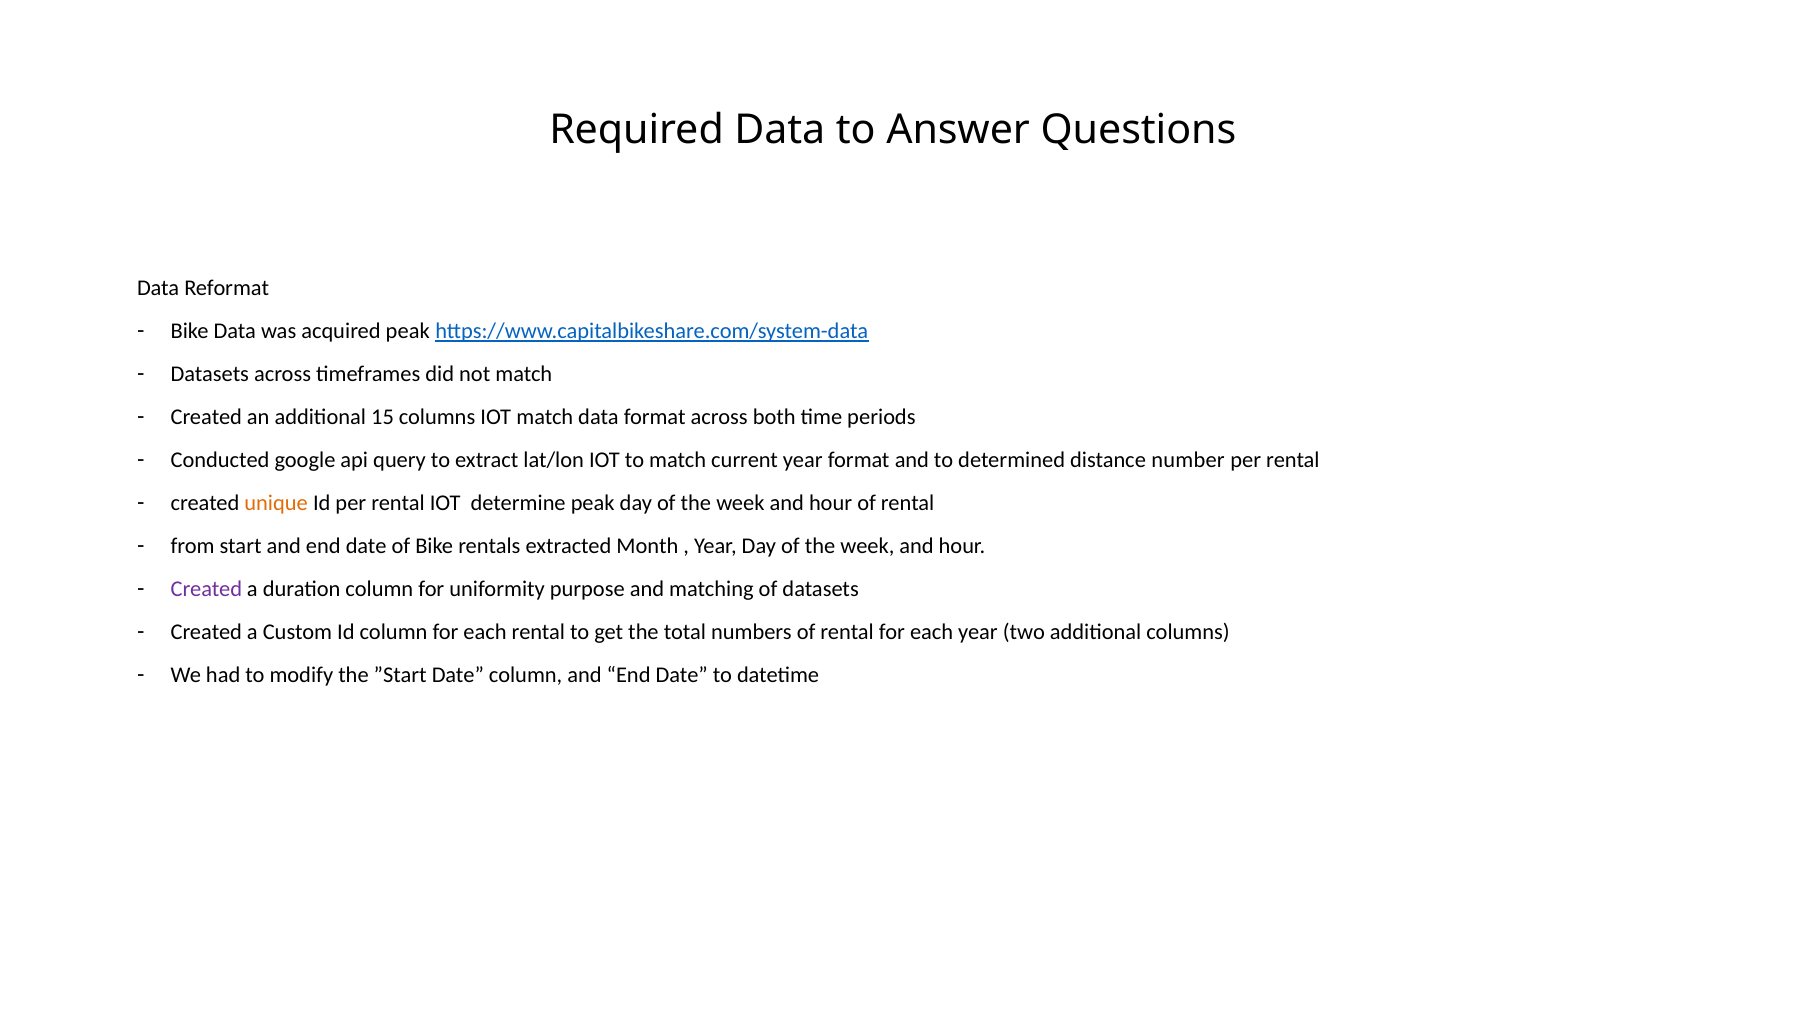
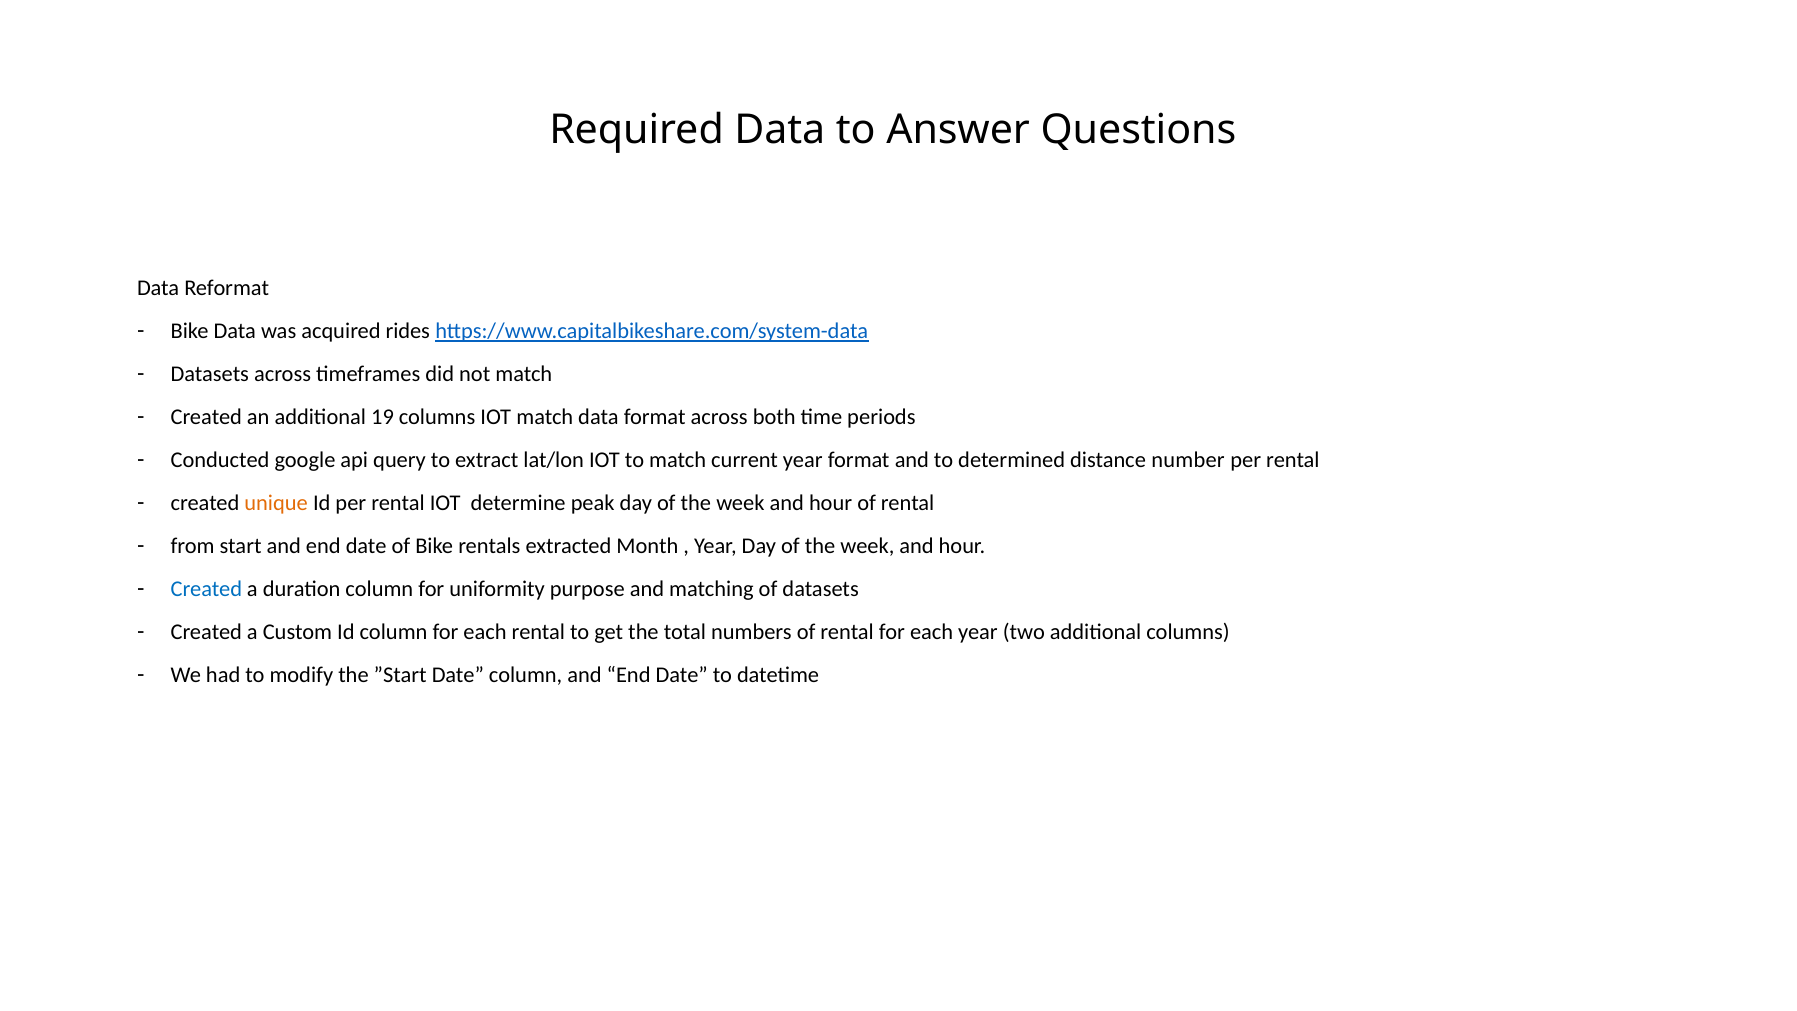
acquired peak: peak -> rides
15: 15 -> 19
Created at (206, 589) colour: purple -> blue
